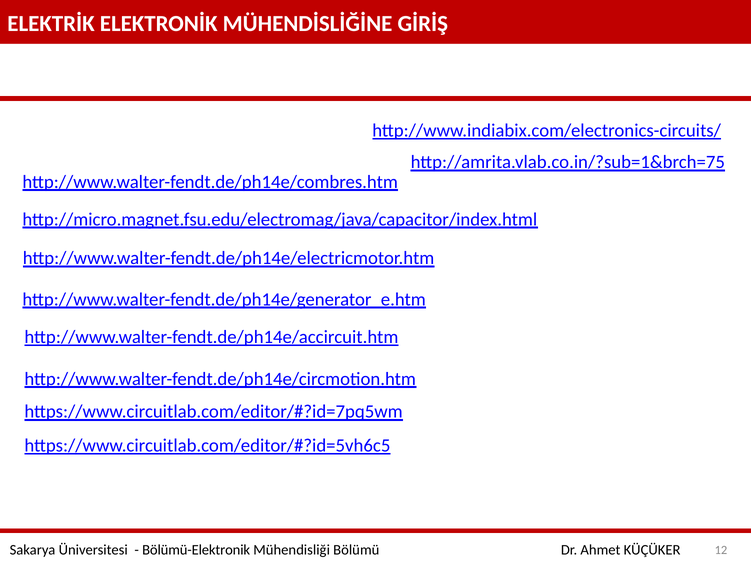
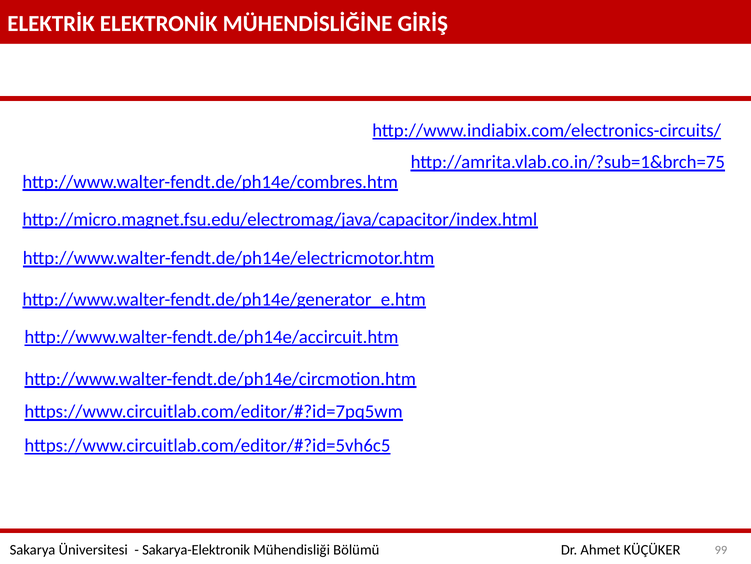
Bölümü-Elektronik: Bölümü-Elektronik -> Sakarya-Elektronik
12: 12 -> 99
